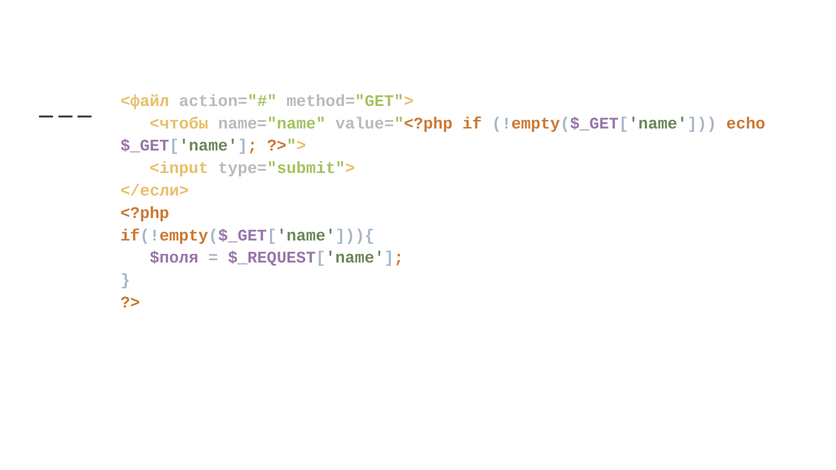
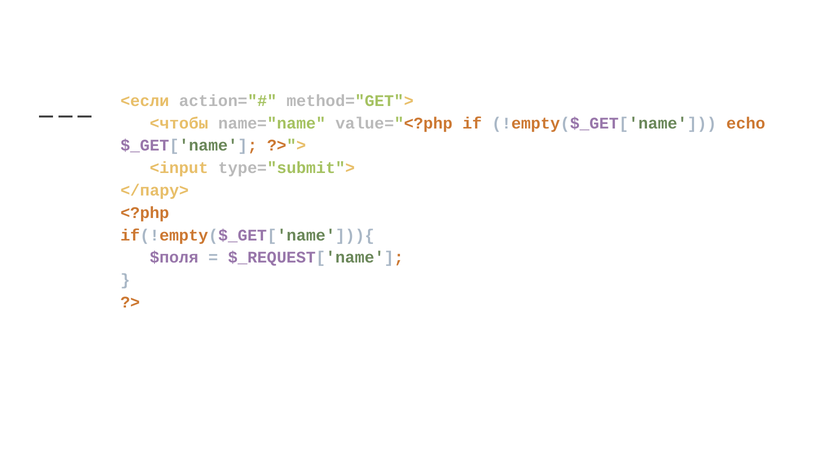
<файл: <файл -> <если
</если>: </если> -> </пару>
